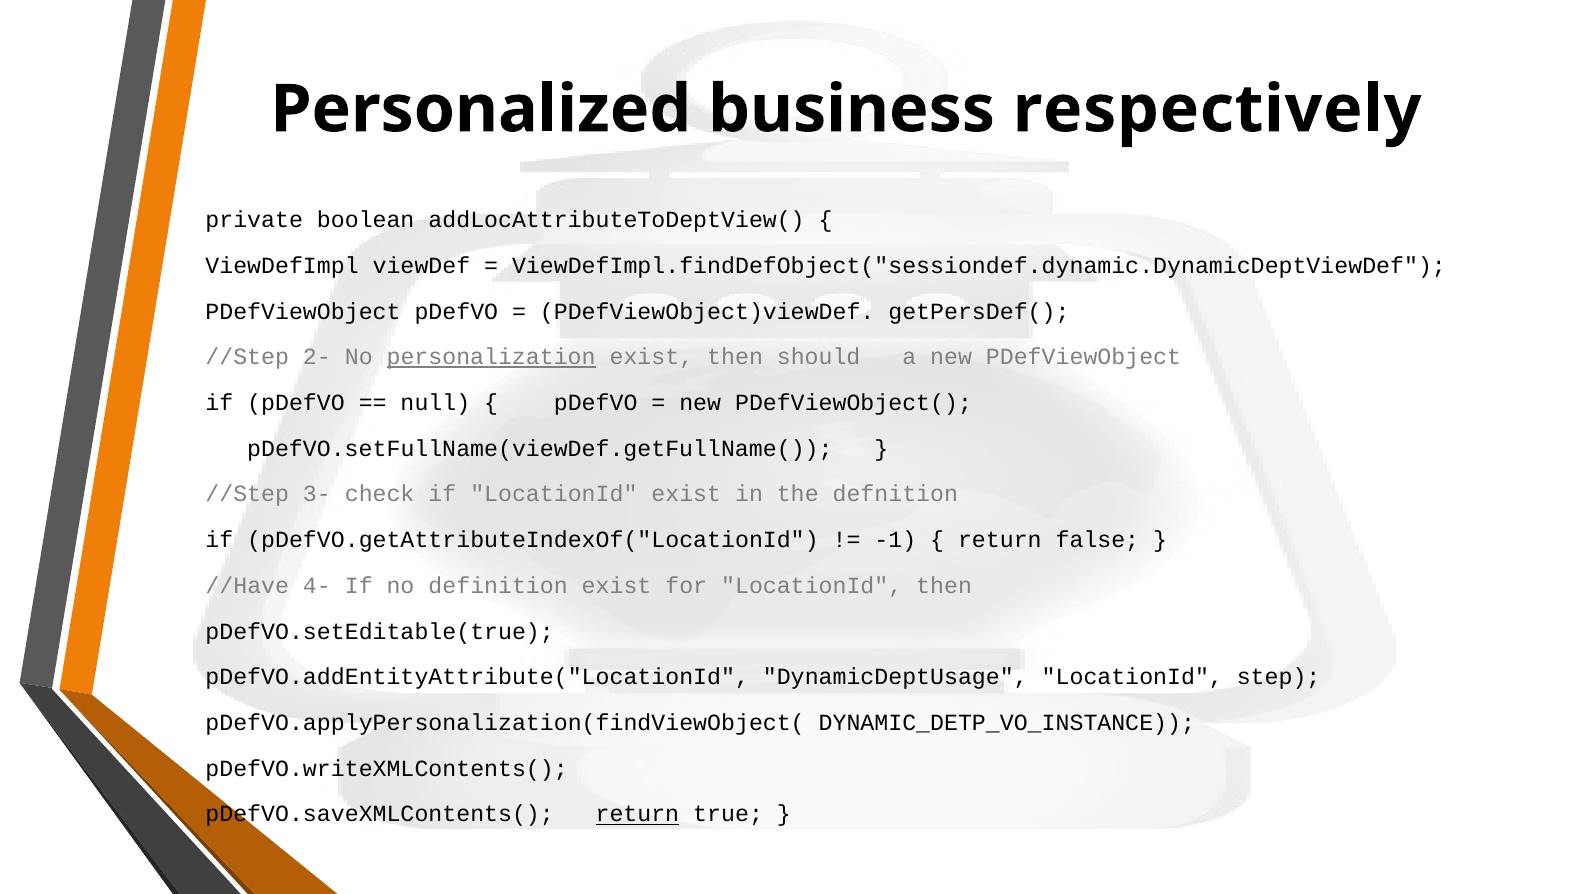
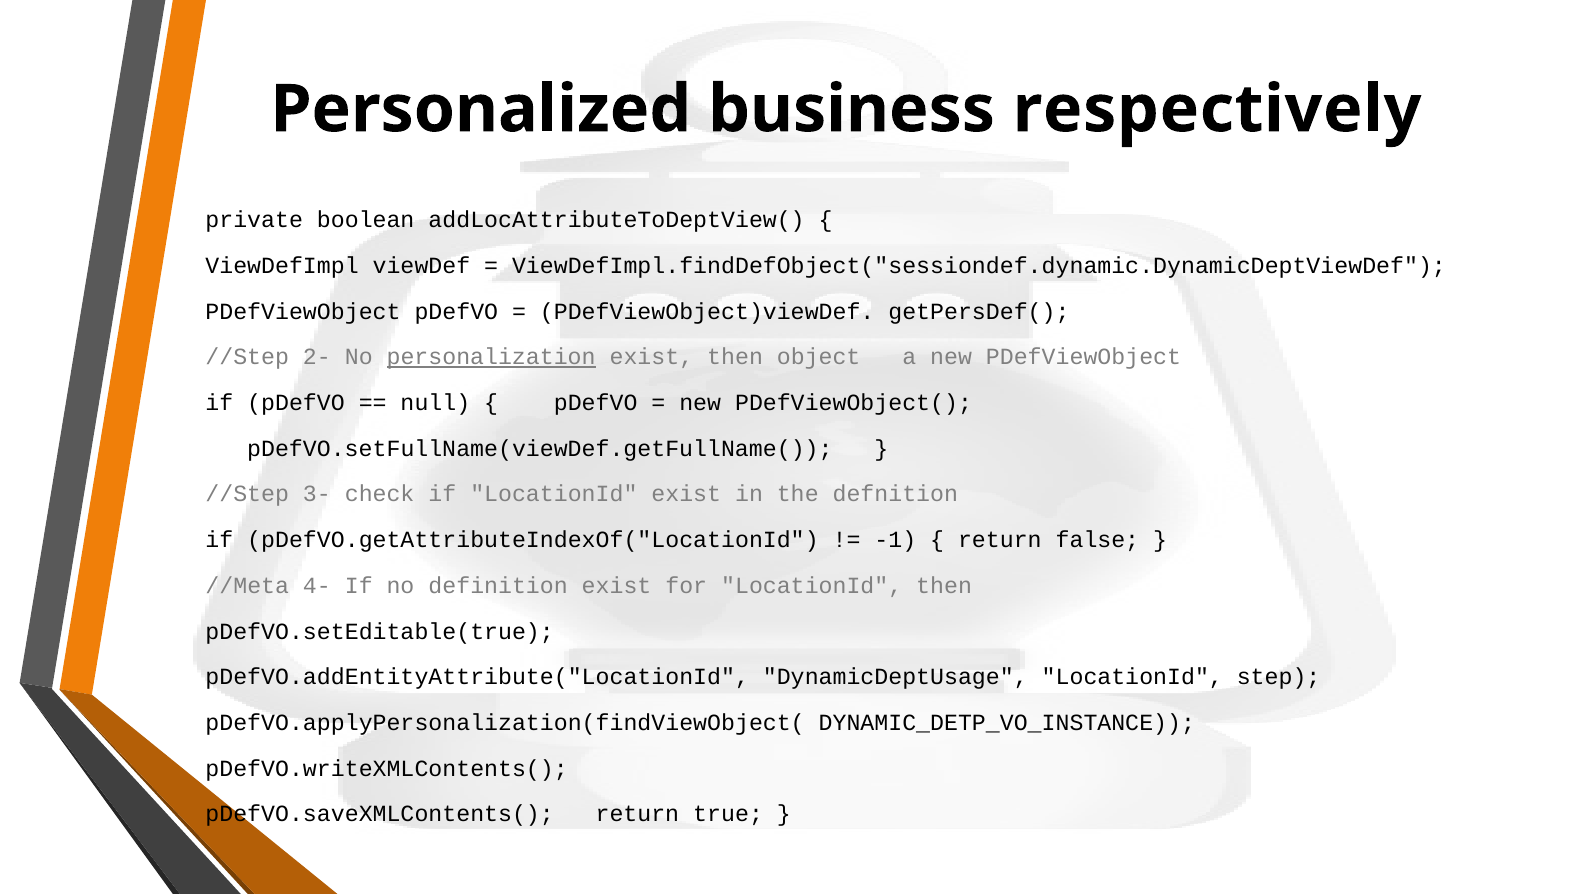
should: should -> object
//Have: //Have -> //Meta
return at (637, 815) underline: present -> none
